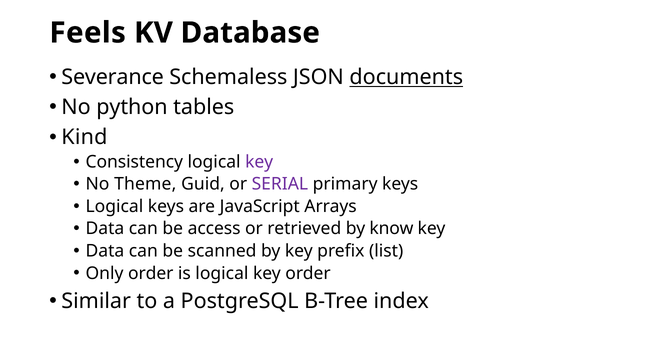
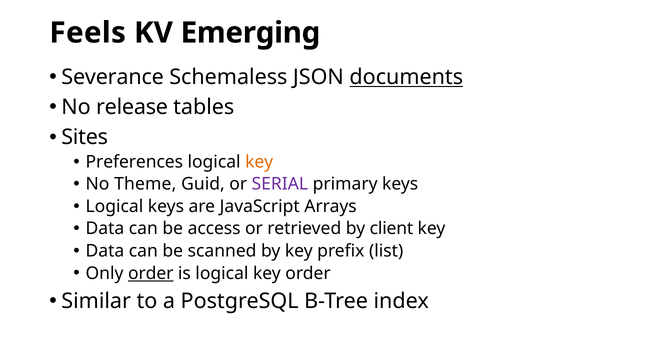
Database: Database -> Emerging
python: python -> release
Kind: Kind -> Sites
Consistency: Consistency -> Preferences
key at (259, 162) colour: purple -> orange
know: know -> client
order at (151, 273) underline: none -> present
